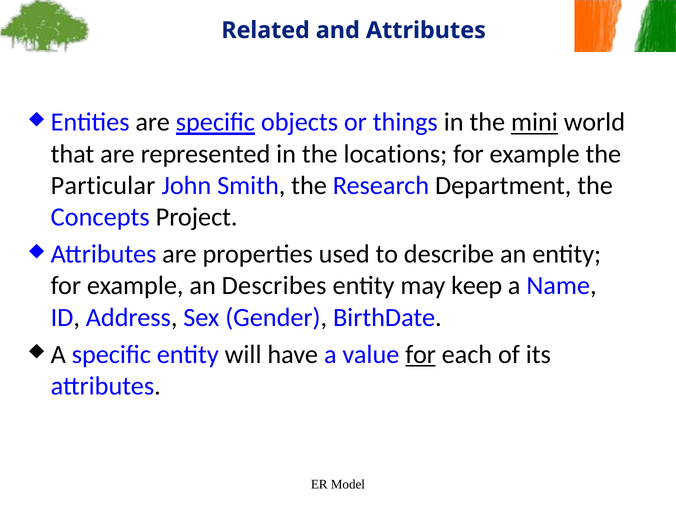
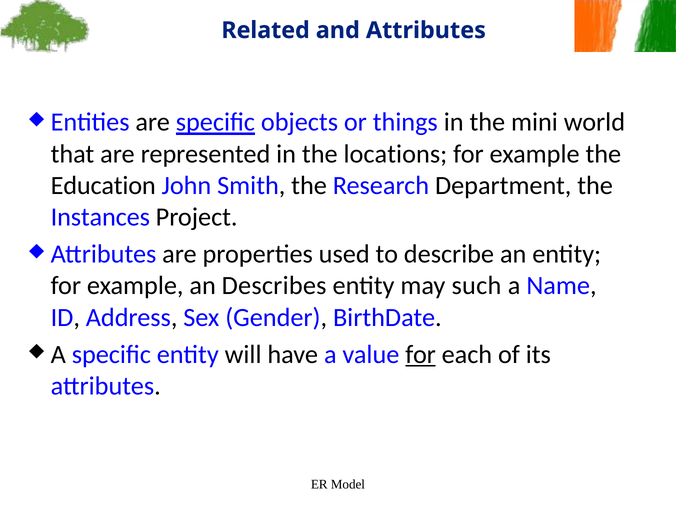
mini underline: present -> none
Particular: Particular -> Education
Concepts: Concepts -> Instances
keep: keep -> such
